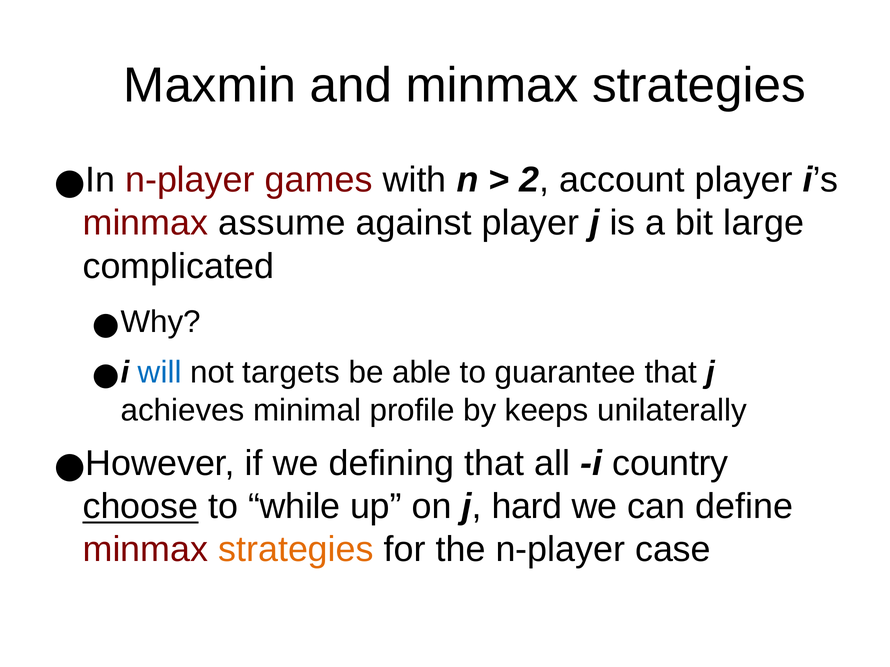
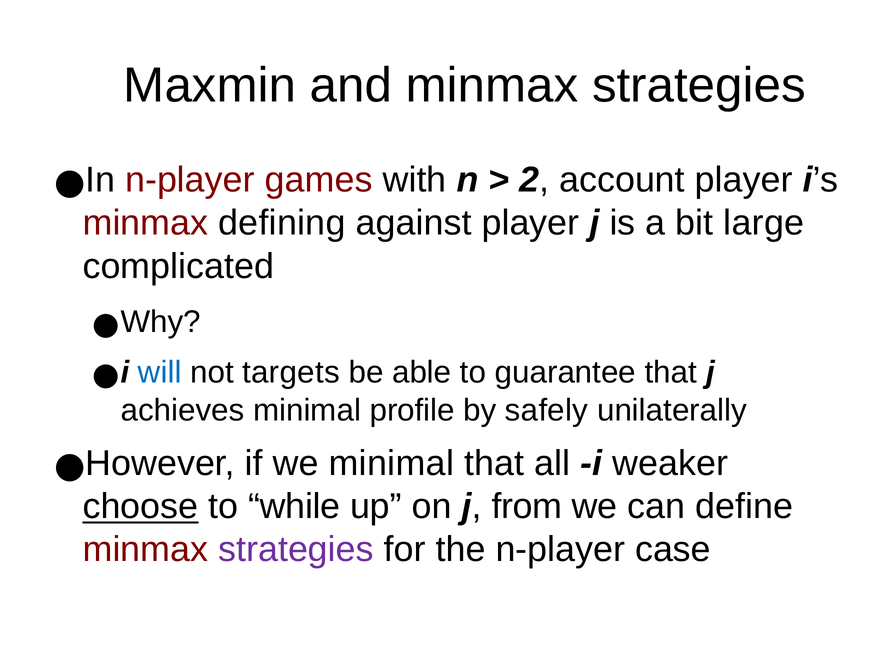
assume: assume -> defining
keeps: keeps -> safely
we defining: defining -> minimal
country: country -> weaker
hard: hard -> from
strategies at (296, 550) colour: orange -> purple
